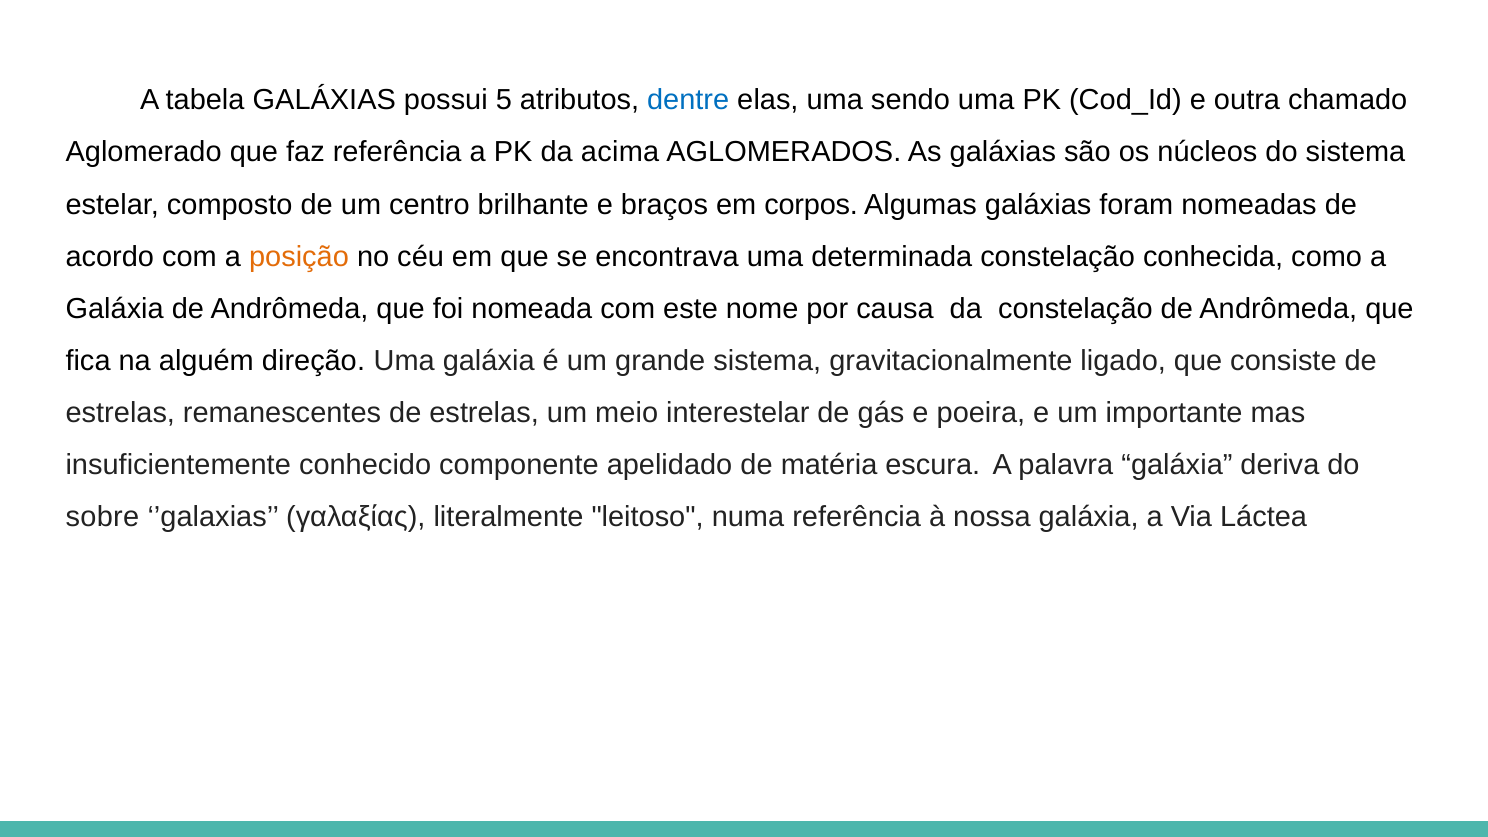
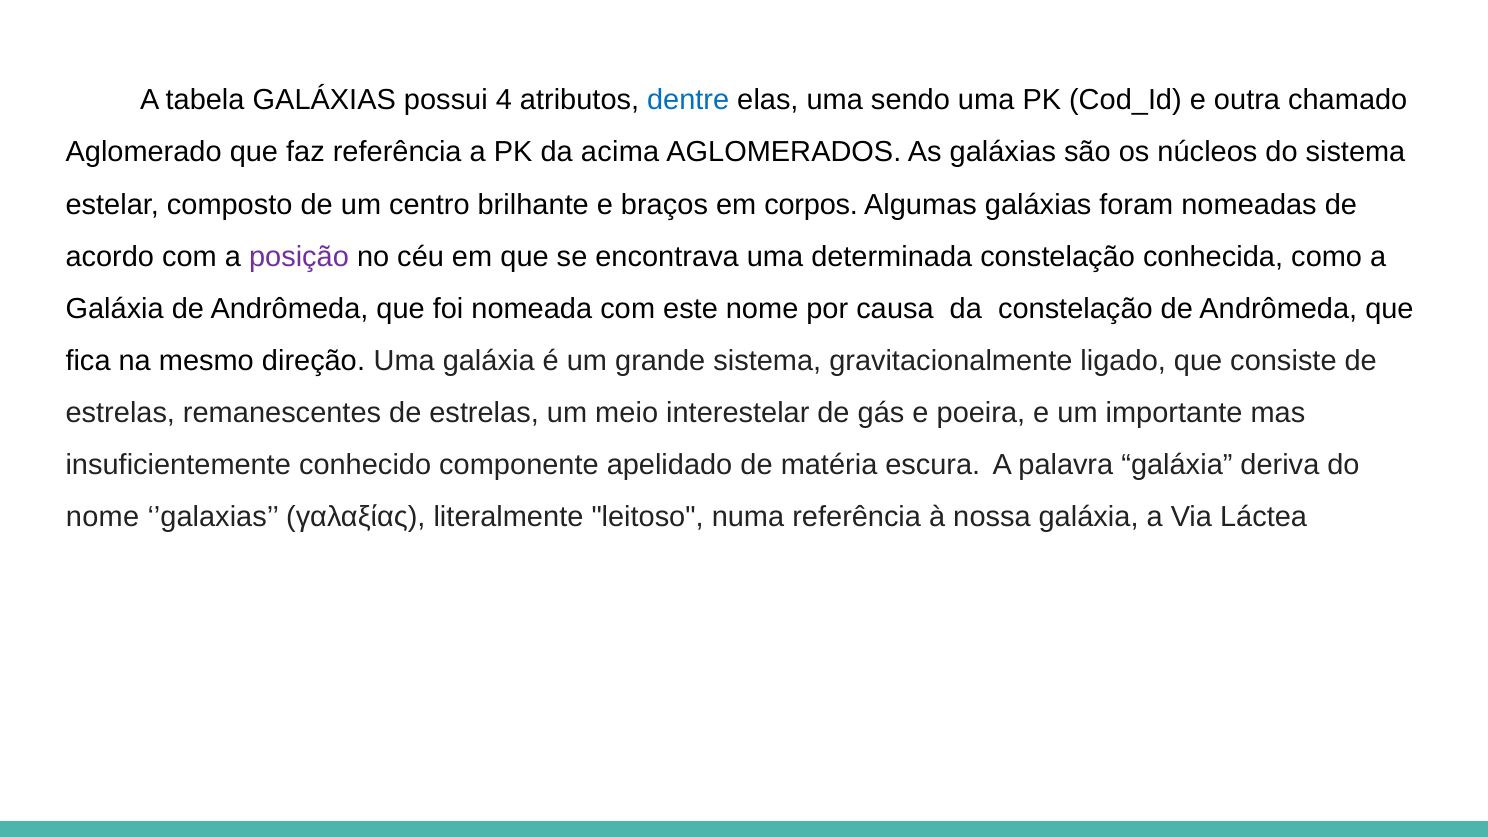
5: 5 -> 4
posição colour: orange -> purple
alguém: alguém -> mesmo
sobre at (102, 517): sobre -> nome
